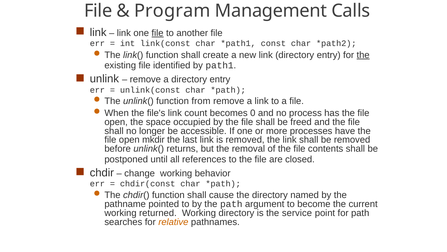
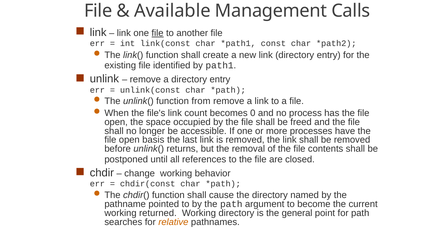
Program: Program -> Available
the at (363, 55) underline: present -> none
mkdir: mkdir -> basis
service: service -> general
